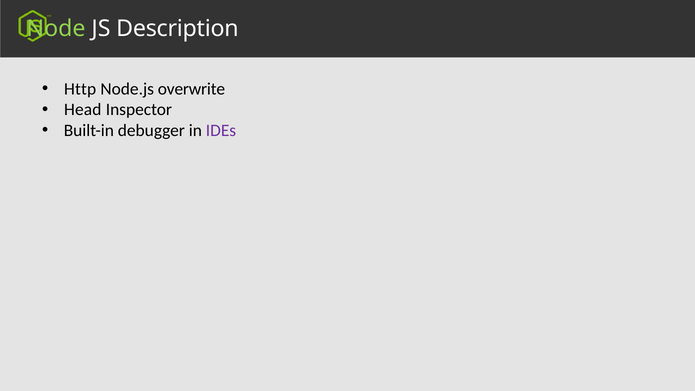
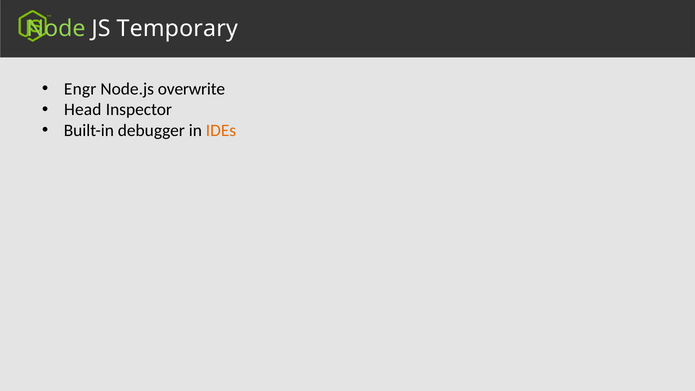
Description: Description -> Temporary
Http: Http -> Engr
IDEs colour: purple -> orange
